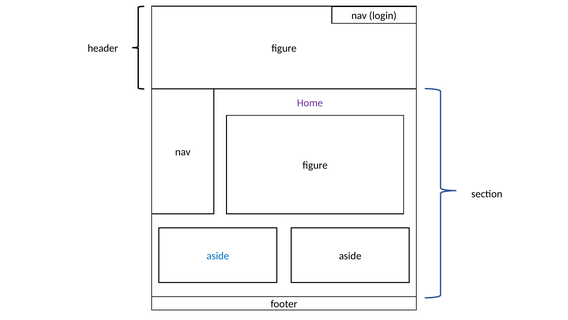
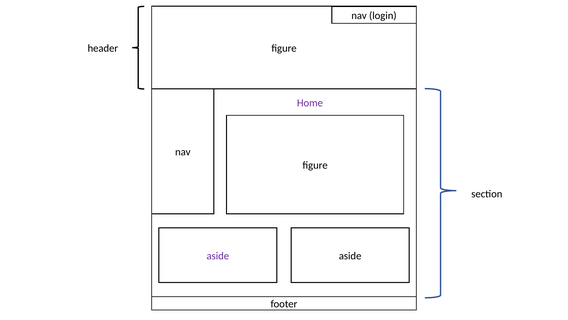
aside at (218, 256) colour: blue -> purple
